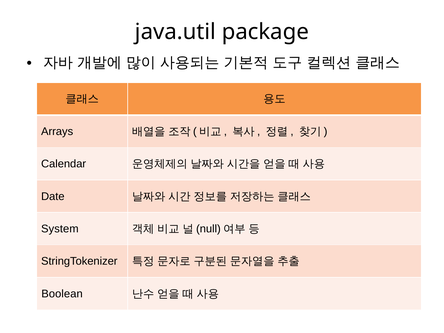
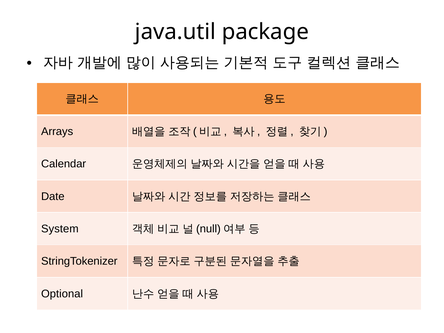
Boolean: Boolean -> Optional
